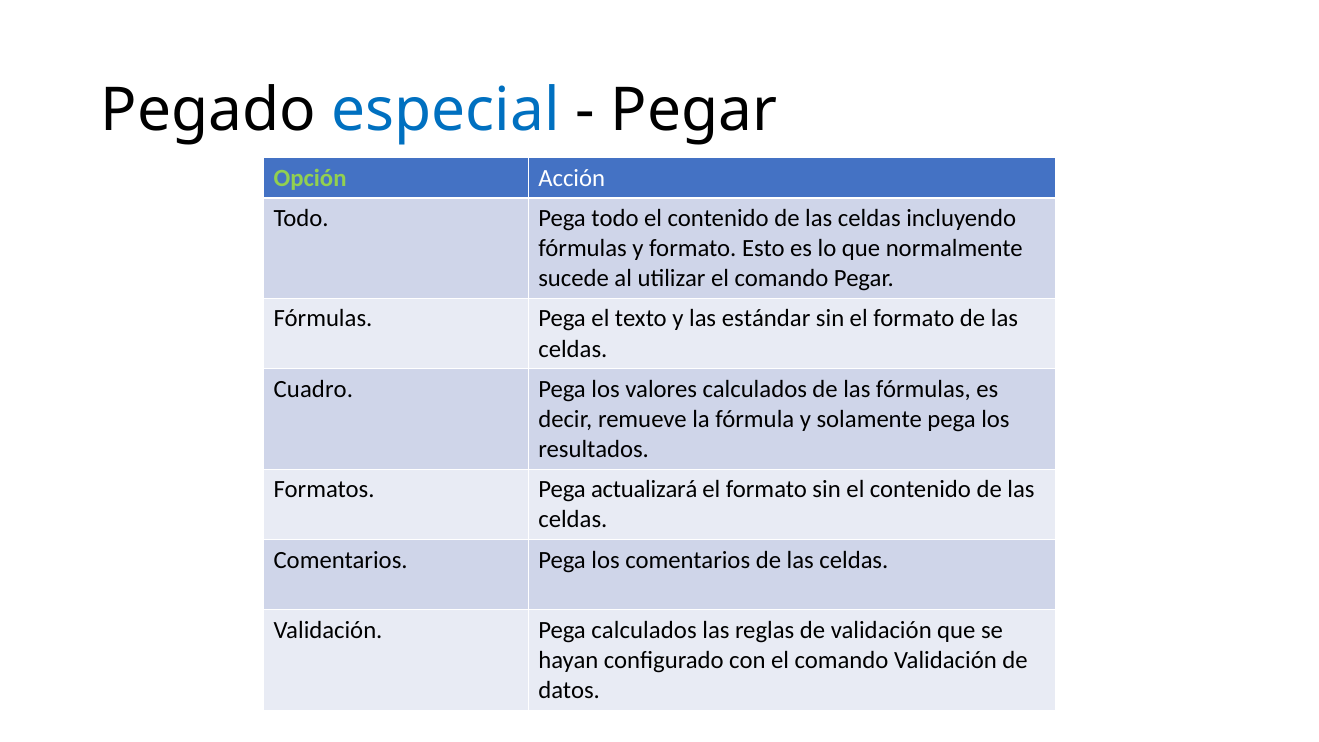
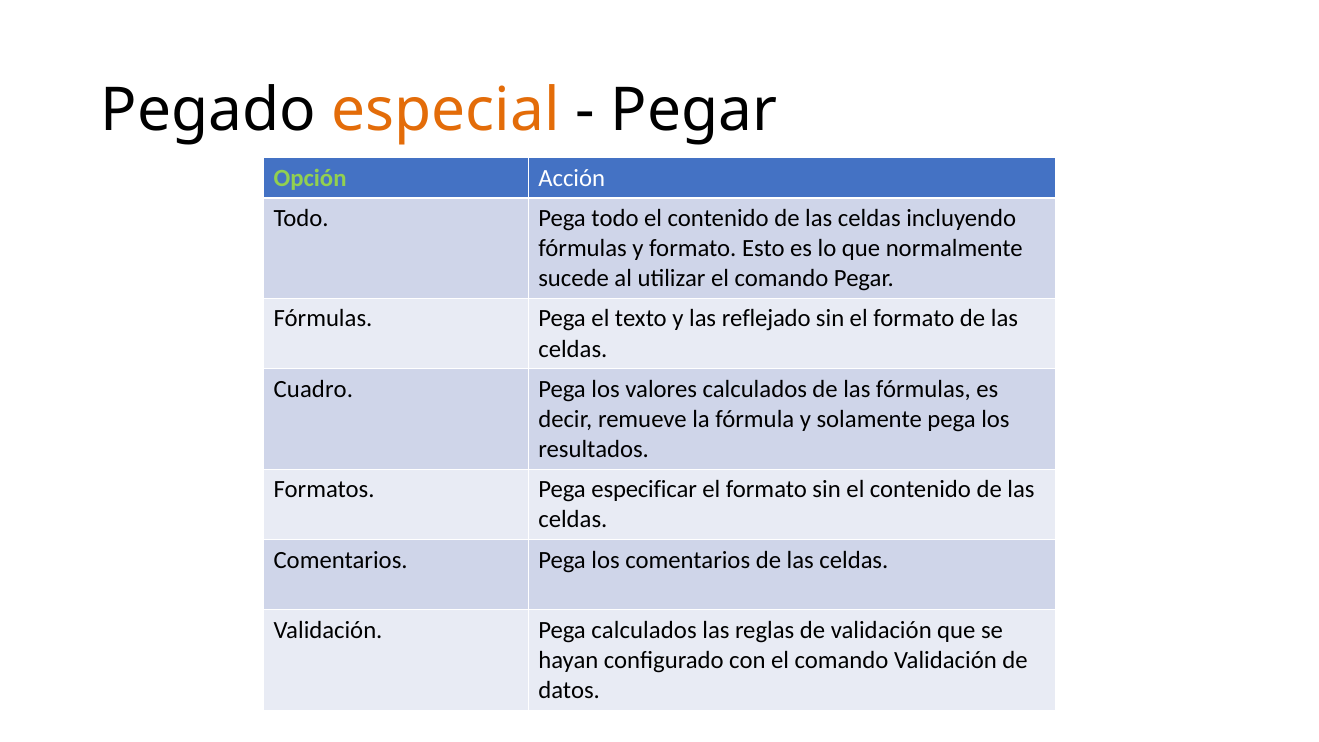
especial colour: blue -> orange
estándar: estándar -> reflejado
actualizará: actualizará -> especificar
